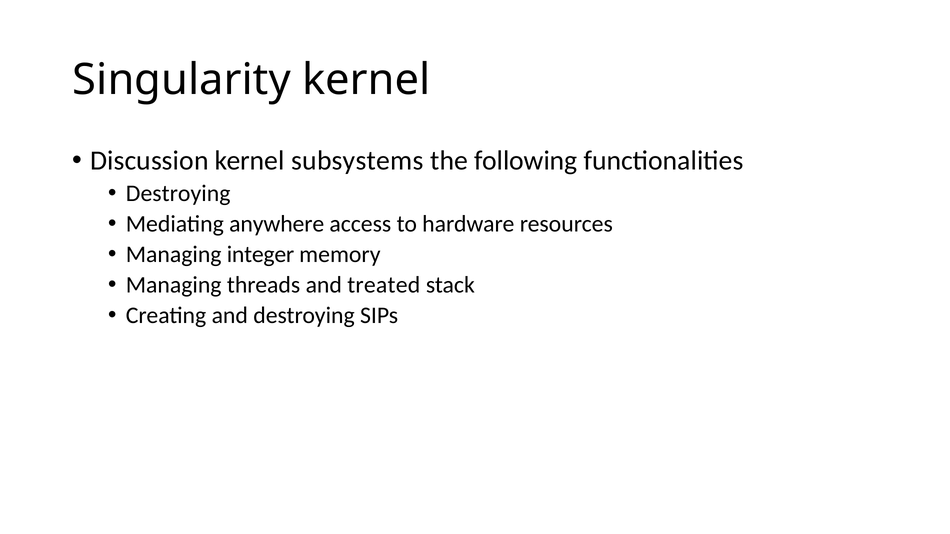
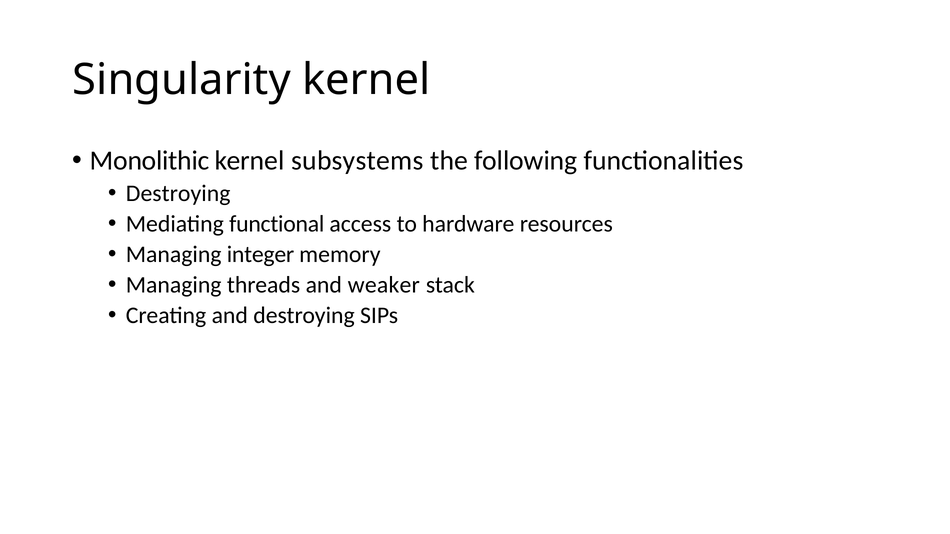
Discussion: Discussion -> Monolithic
anywhere: anywhere -> functional
treated: treated -> weaker
